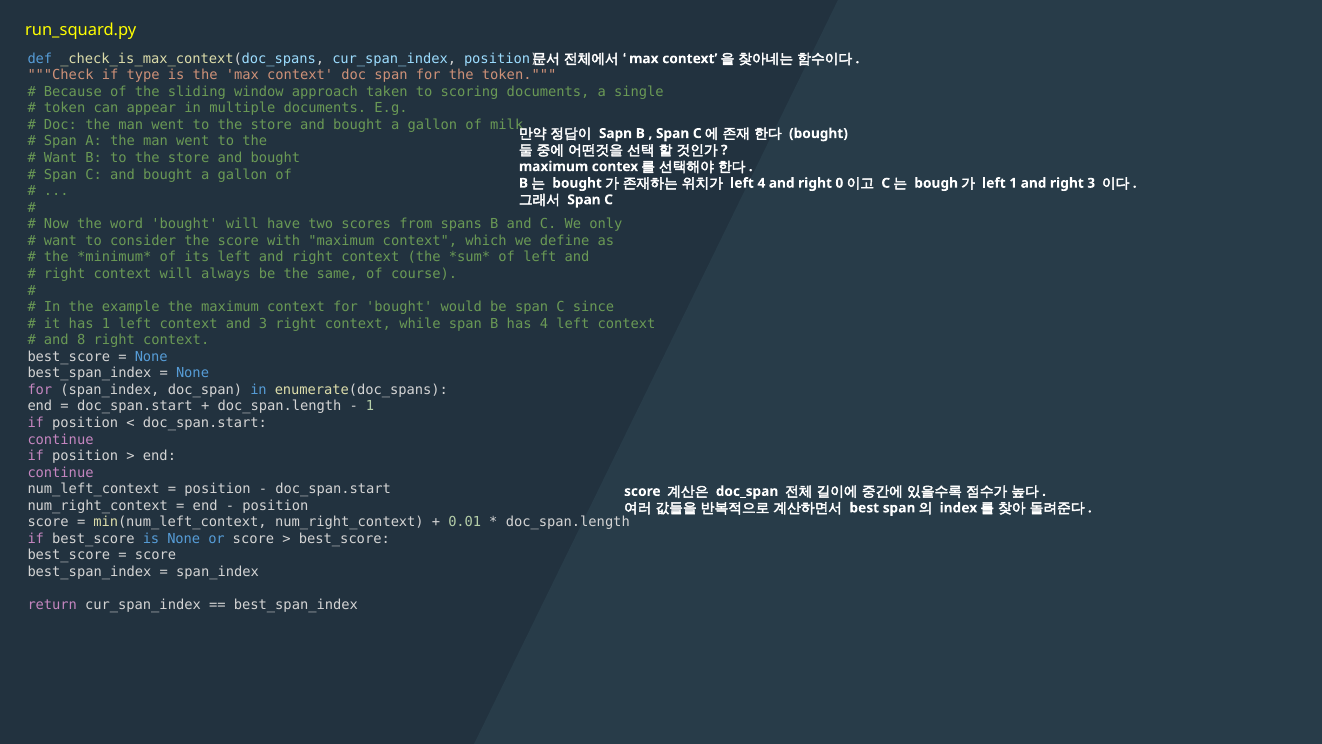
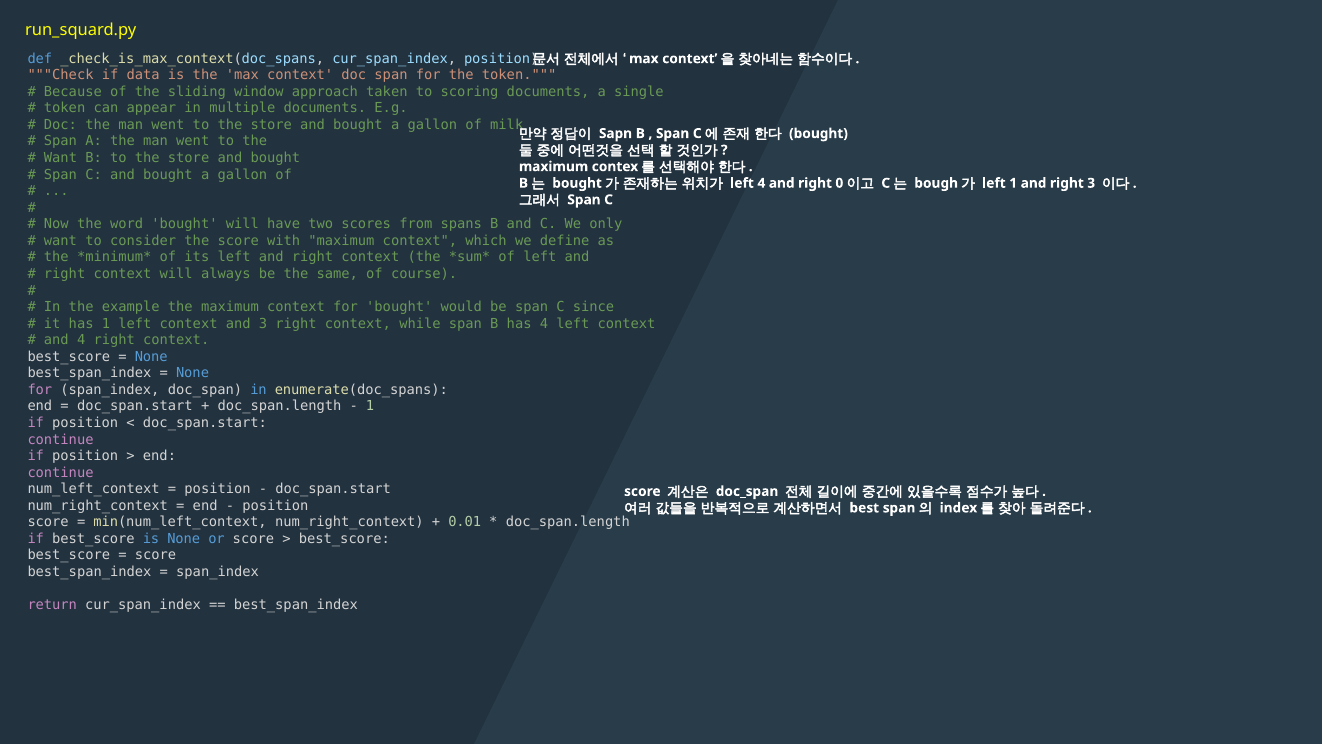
type: type -> data
and 8: 8 -> 4
